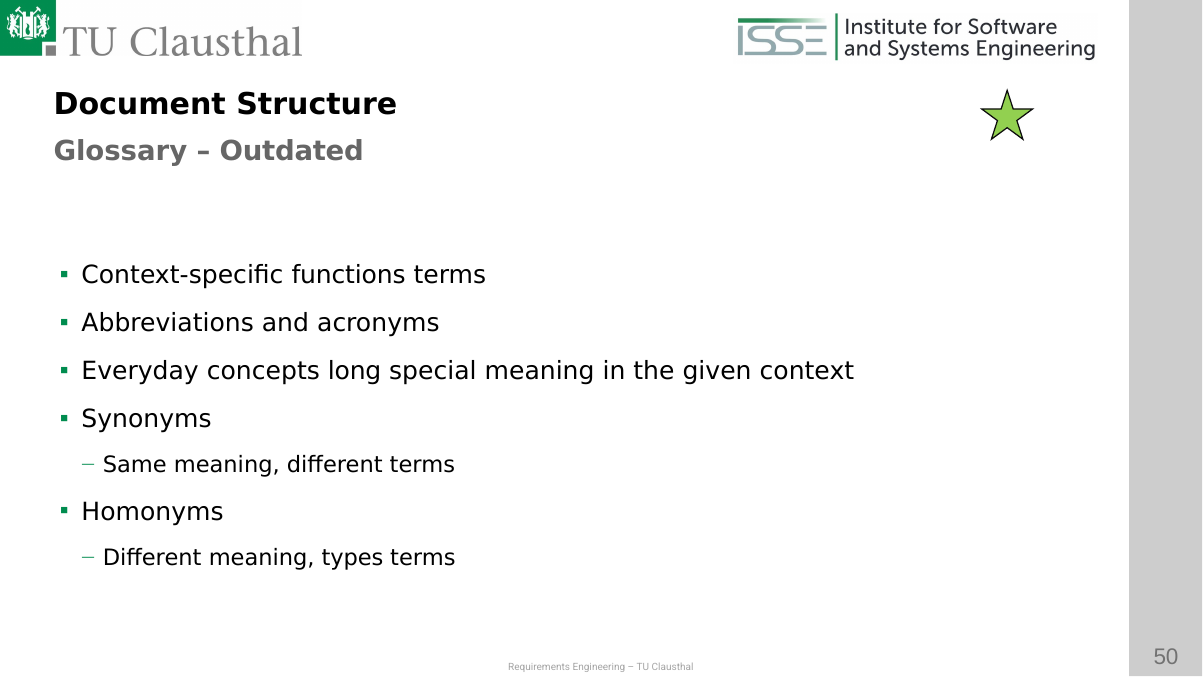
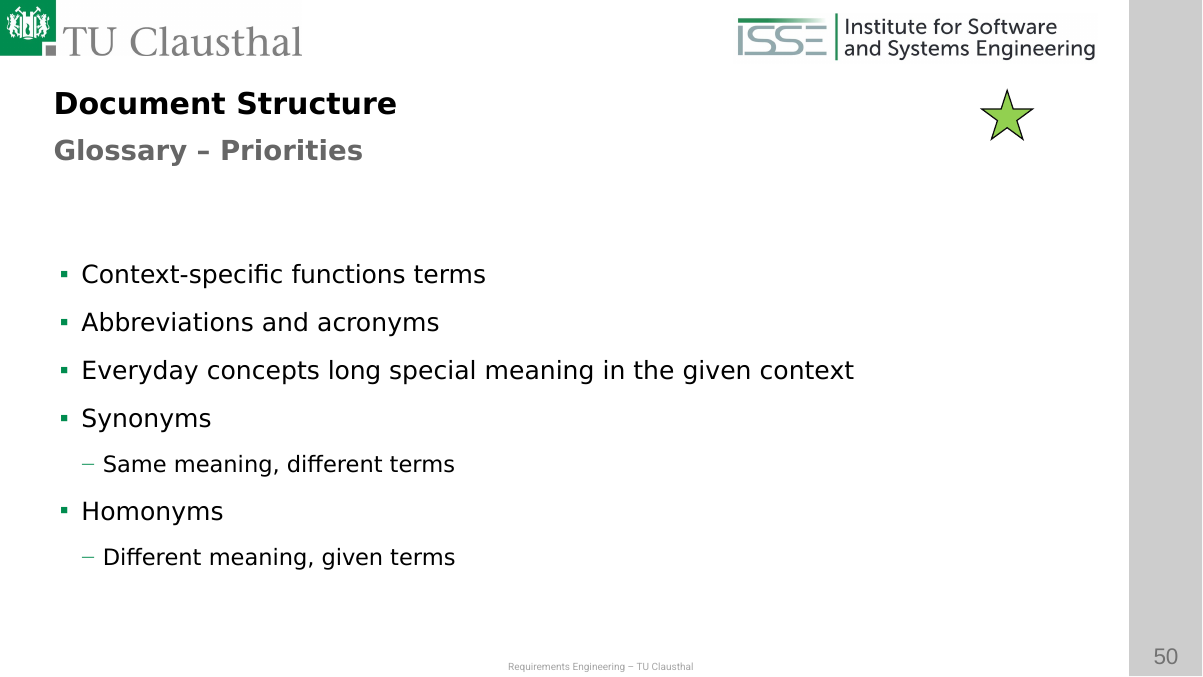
Outdated: Outdated -> Priorities
meaning types: types -> given
